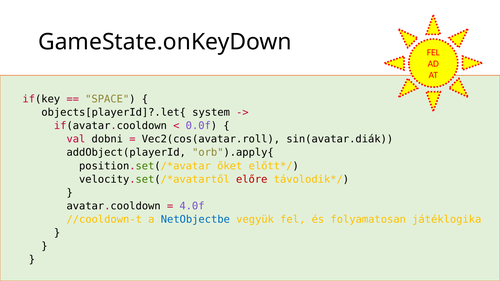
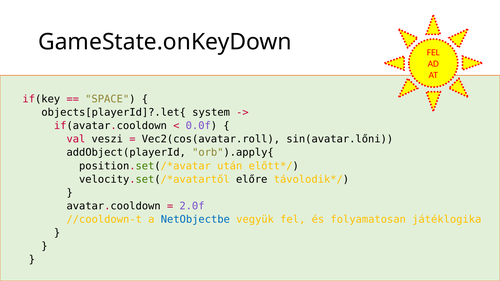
dobni: dobni -> veszi
sin(avatar.diák: sin(avatar.diák -> sin(avatar.lőni
őket: őket -> után
előre colour: red -> black
4.0f: 4.0f -> 2.0f
